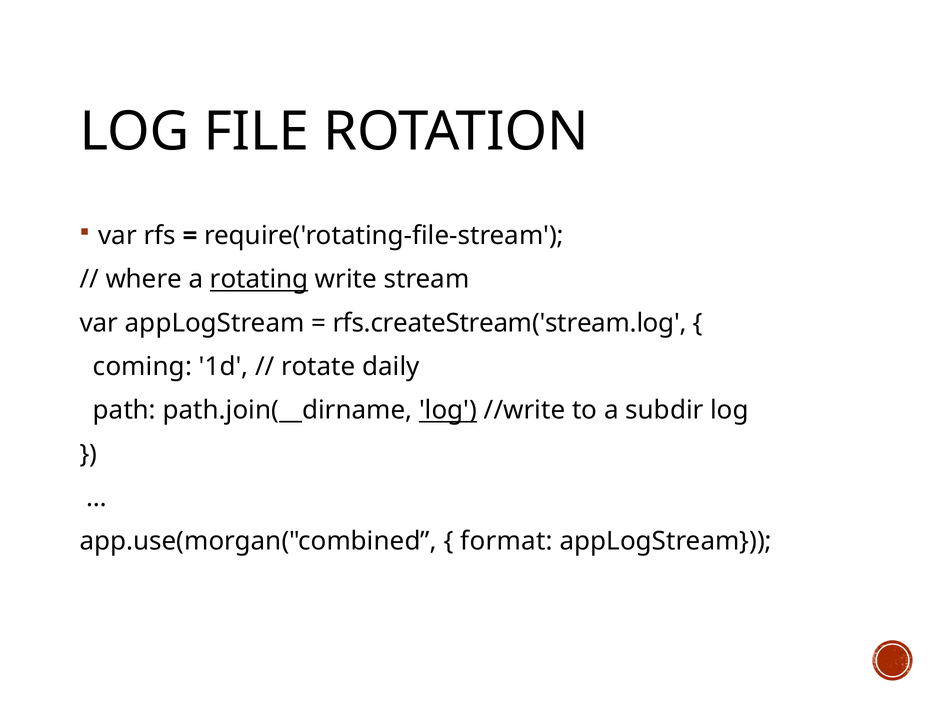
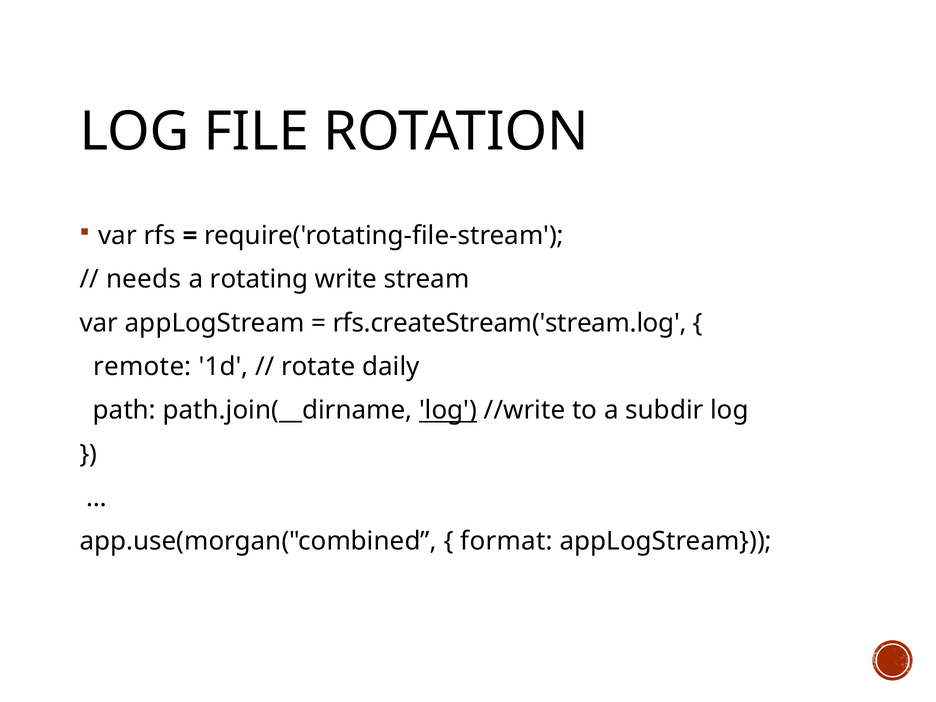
where: where -> needs
rotating underline: present -> none
coming: coming -> remote
